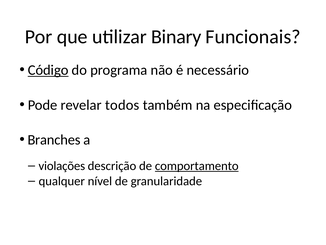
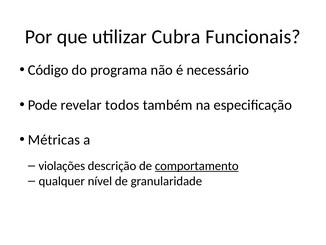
Binary: Binary -> Cubra
Código underline: present -> none
Branches: Branches -> Métricas
